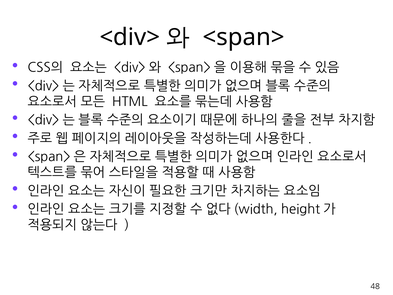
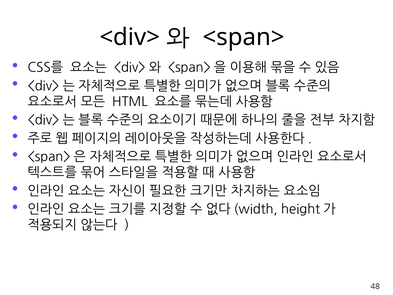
CSS의: CSS의 -> CSS를
